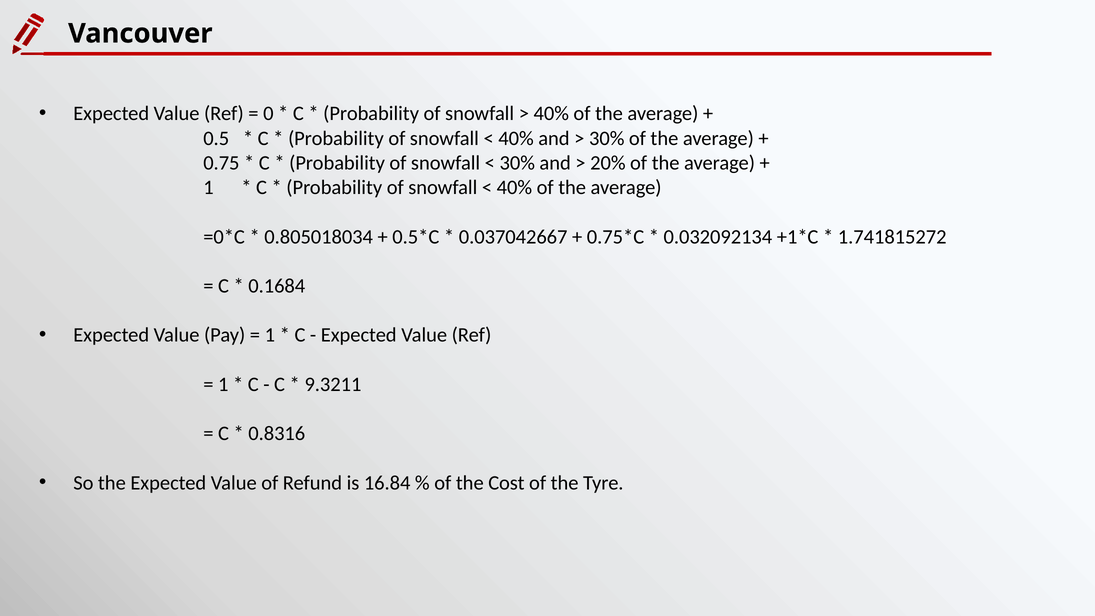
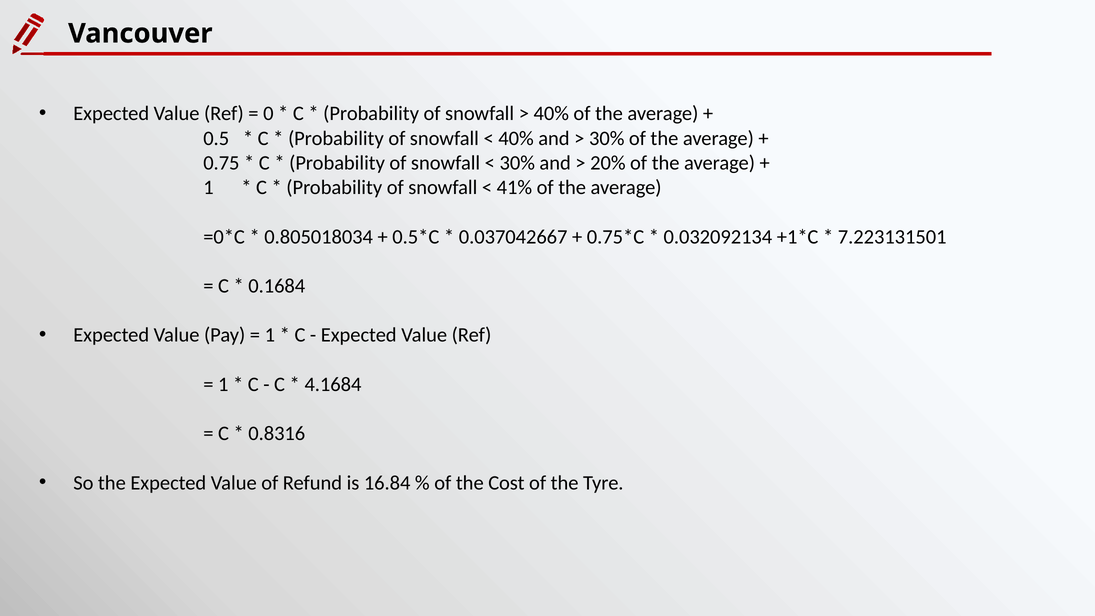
40% at (514, 187): 40% -> 41%
1.741815272: 1.741815272 -> 7.223131501
9.3211: 9.3211 -> 4.1684
